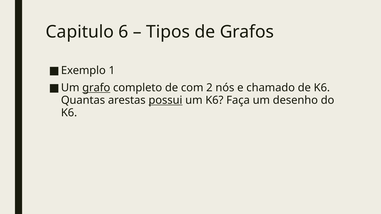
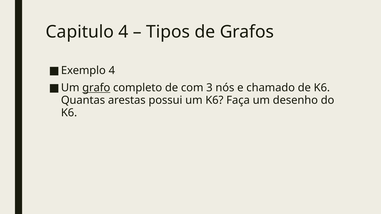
Capitulo 6: 6 -> 4
Exemplo 1: 1 -> 4
2: 2 -> 3
possui underline: present -> none
